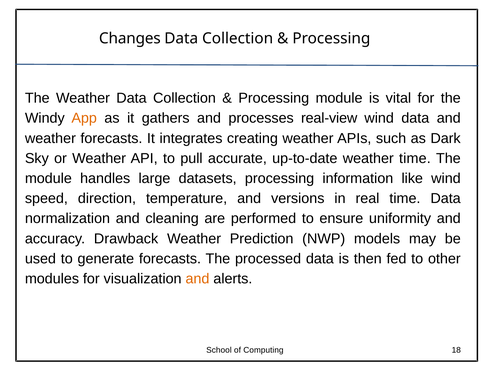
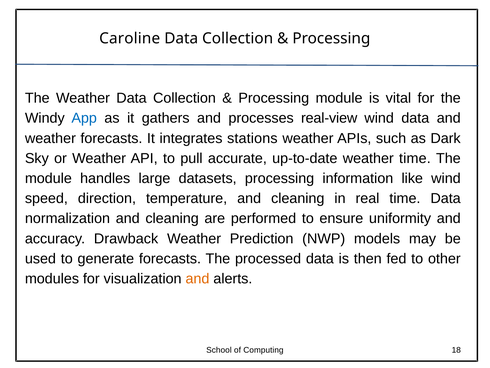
Changes: Changes -> Caroline
App colour: orange -> blue
creating: creating -> stations
temperature and versions: versions -> cleaning
